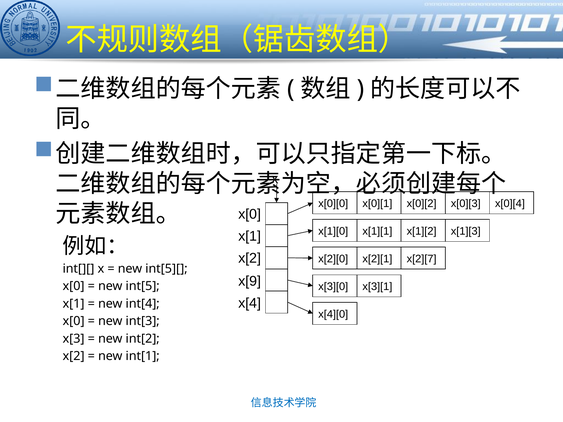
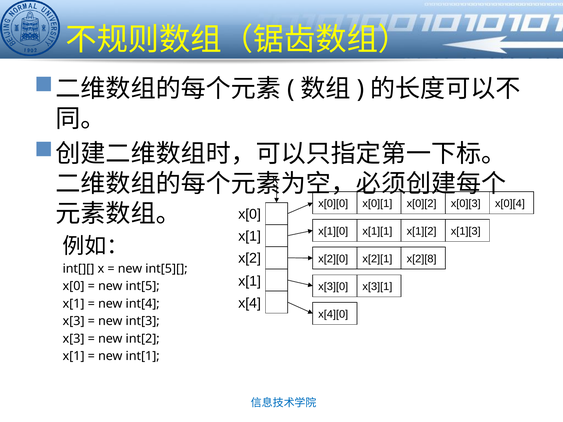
x[2][7: x[2][7 -> x[2][8
x[9 at (250, 281): x[9 -> x[1
x[0 at (74, 321): x[0 -> x[3
x[2 at (74, 356): x[2 -> x[1
